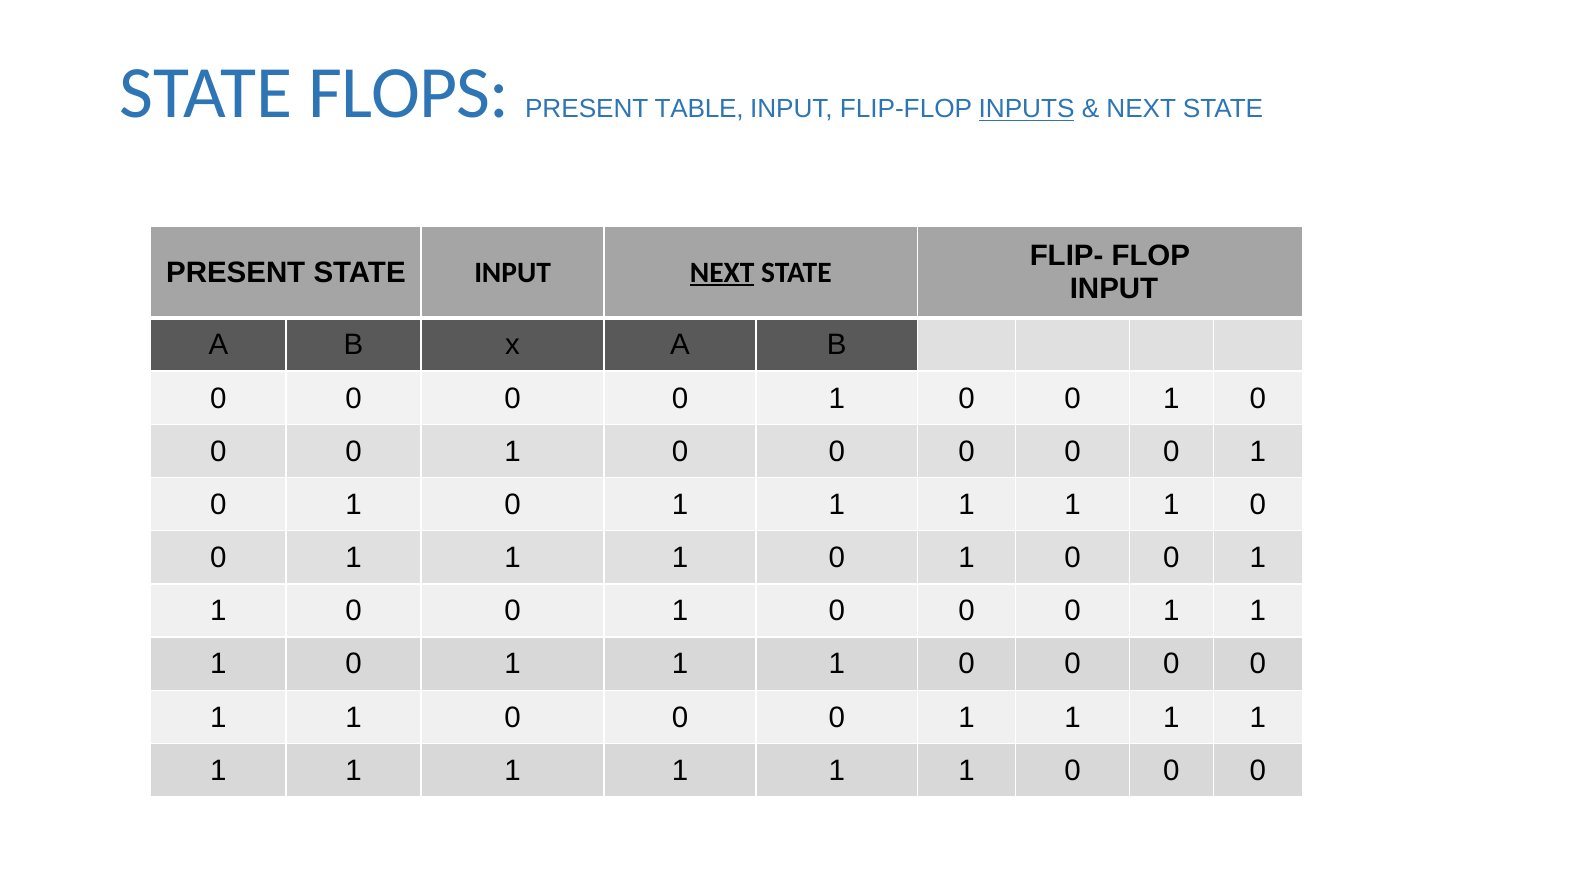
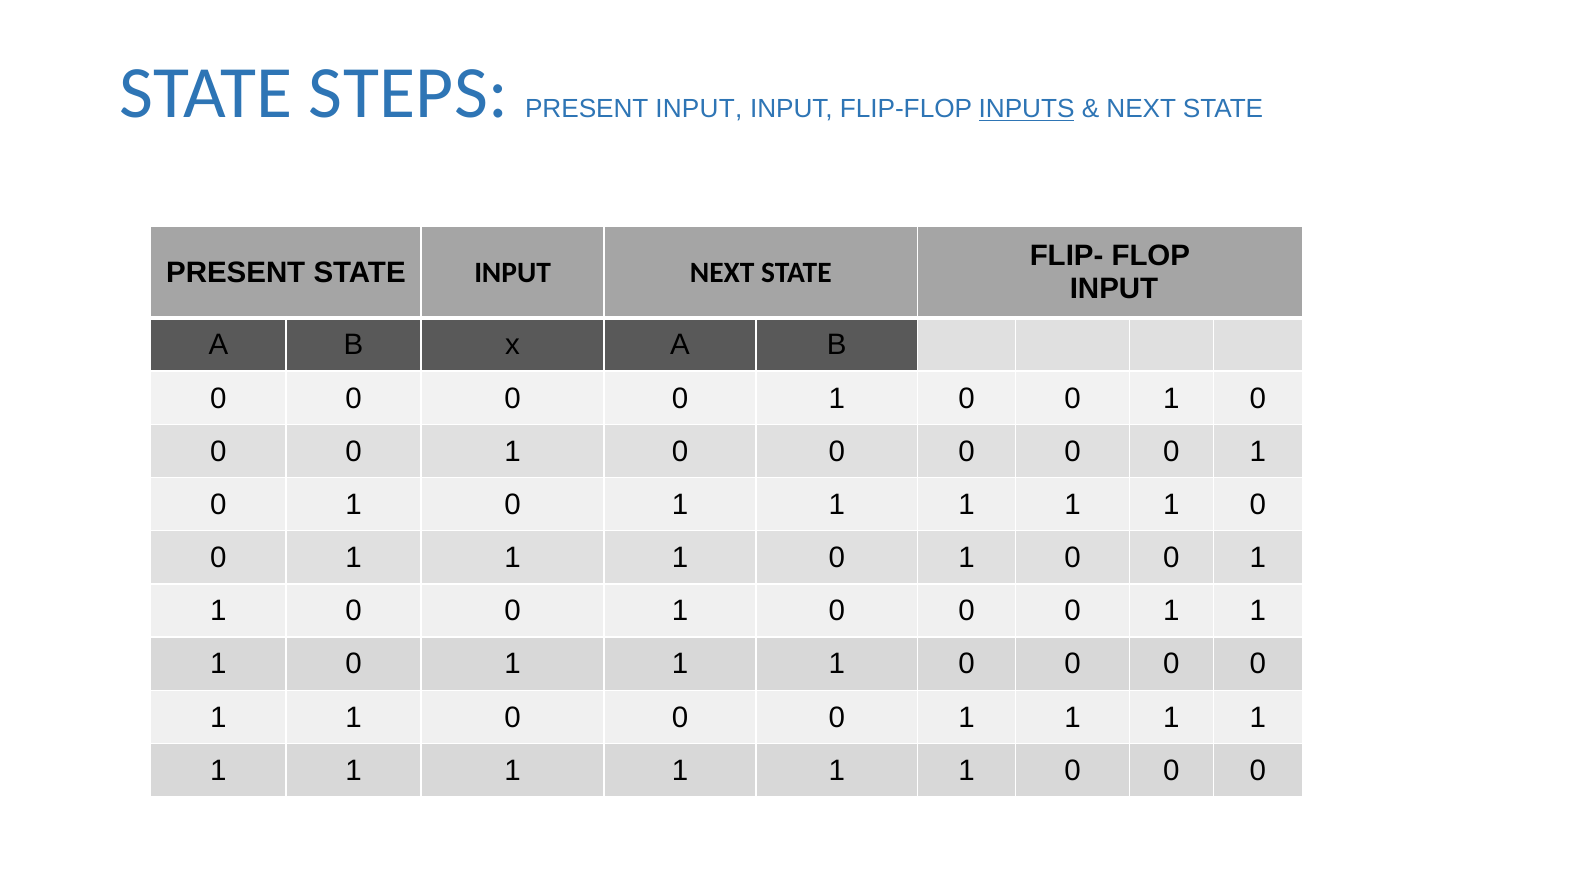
FLOPS: FLOPS -> STEPS
PRESENT TABLE: TABLE -> INPUT
NEXT at (722, 272) underline: present -> none
